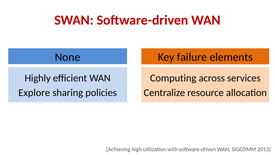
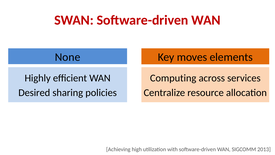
failure: failure -> moves
Explore: Explore -> Desired
